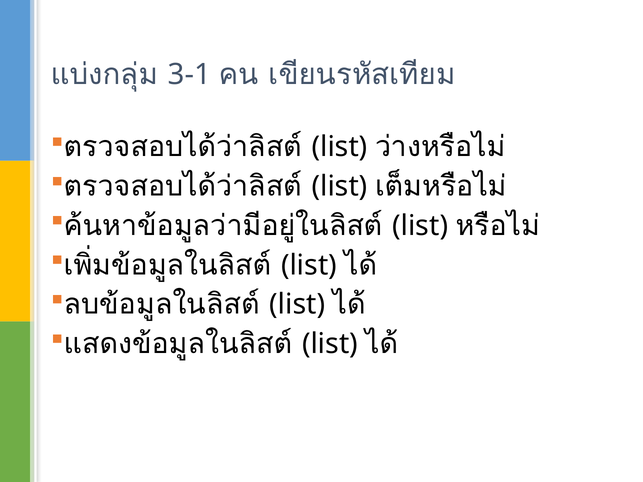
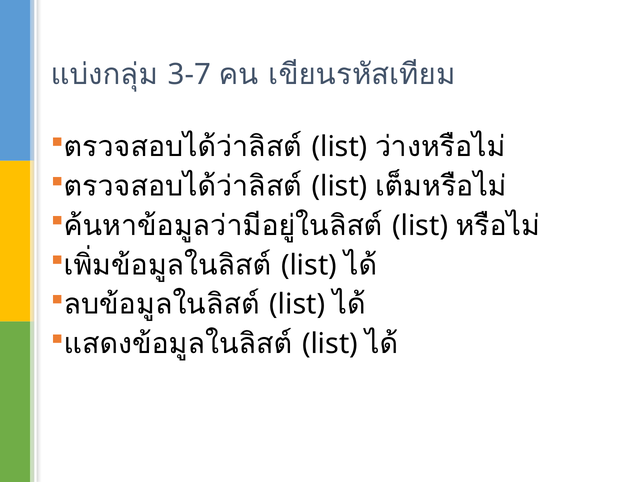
3-1: 3-1 -> 3-7
